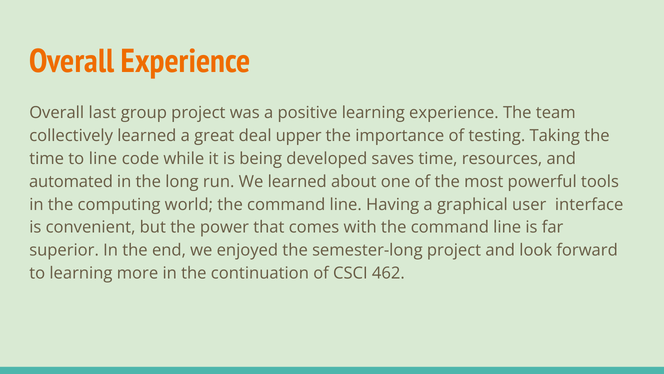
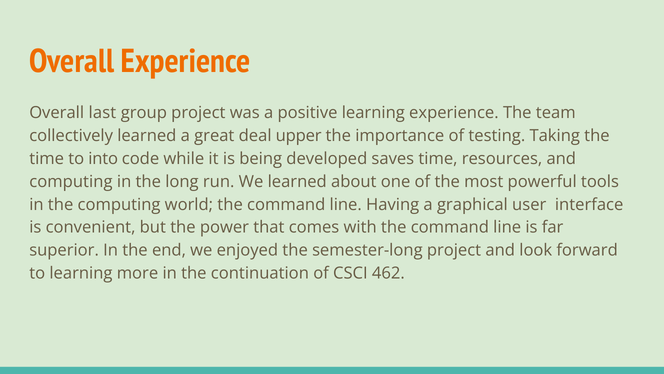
to line: line -> into
automated at (71, 181): automated -> computing
